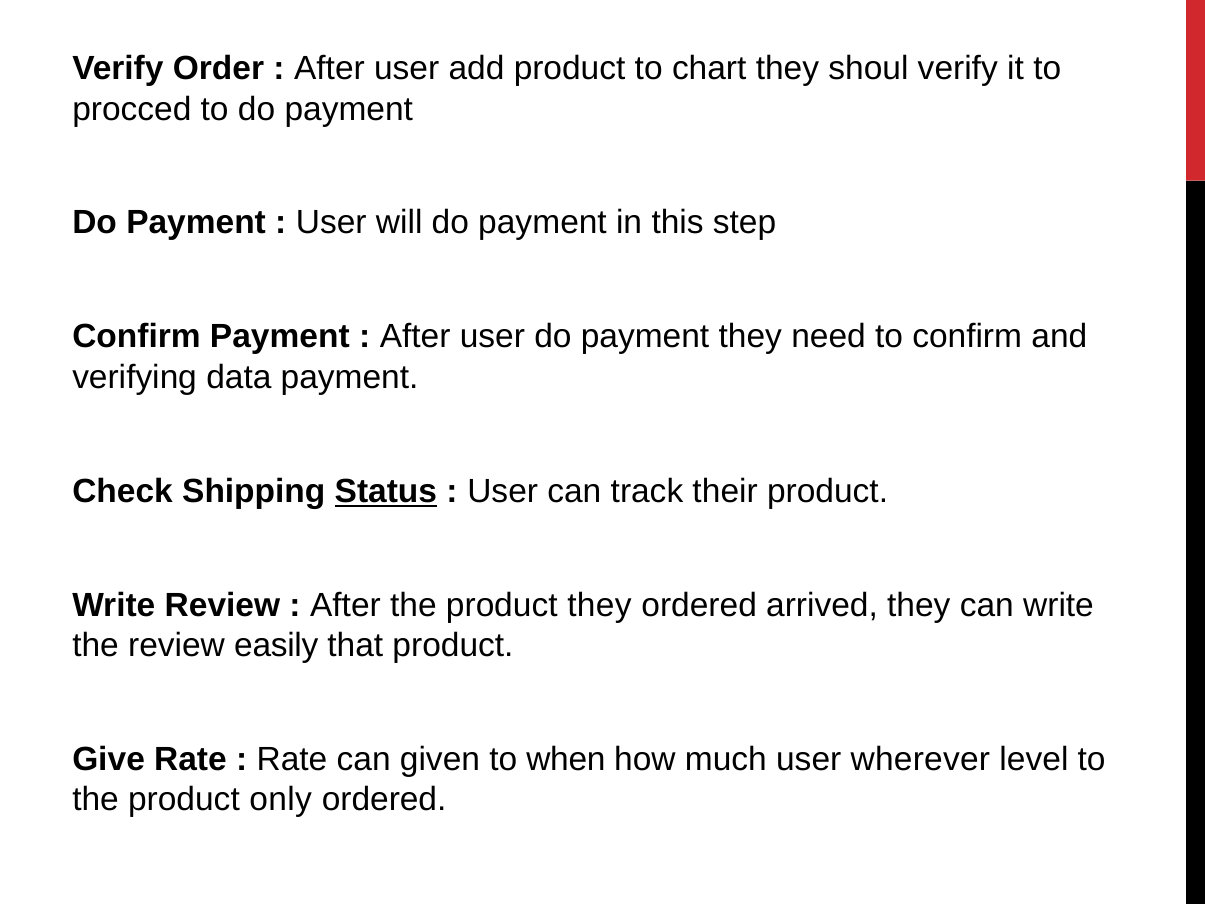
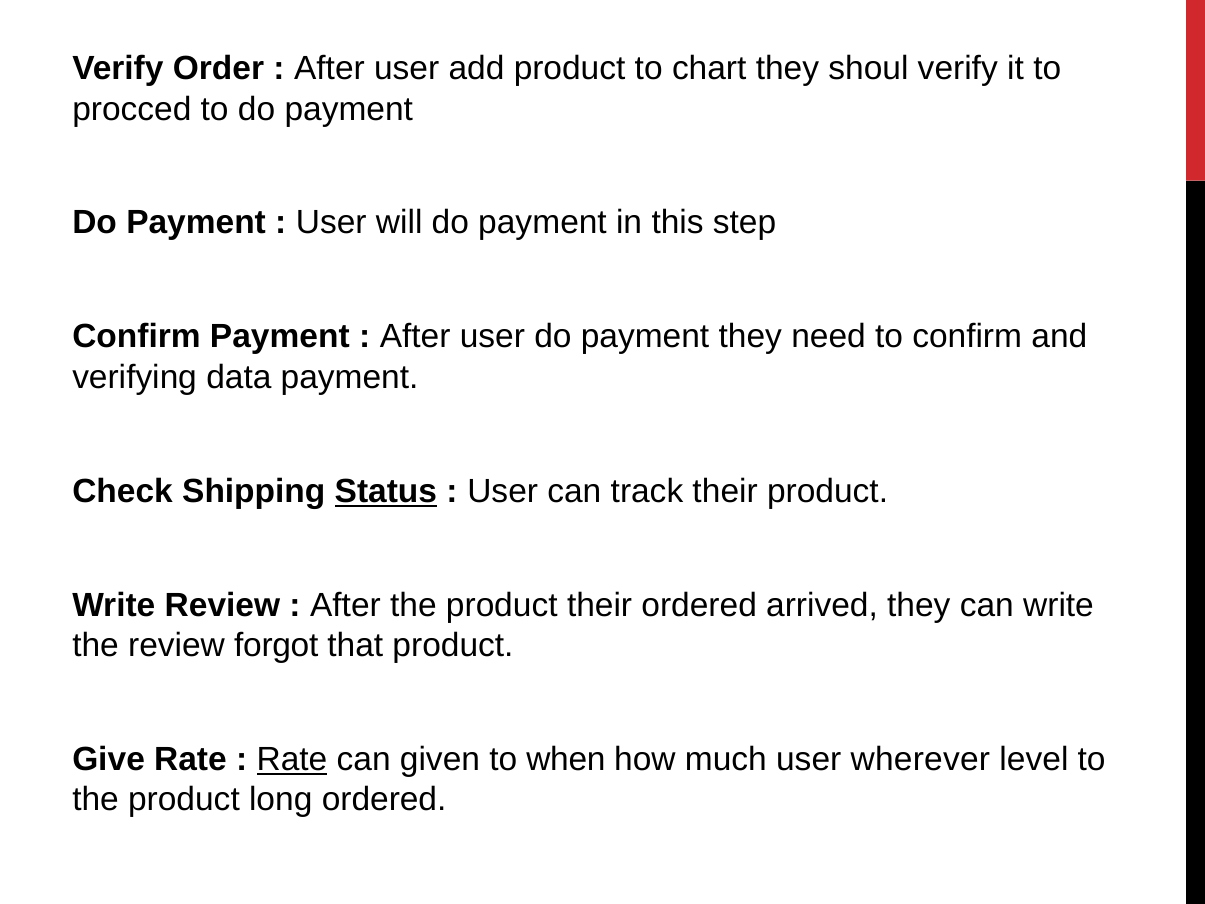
product they: they -> their
easily: easily -> forgot
Rate at (292, 759) underline: none -> present
only: only -> long
